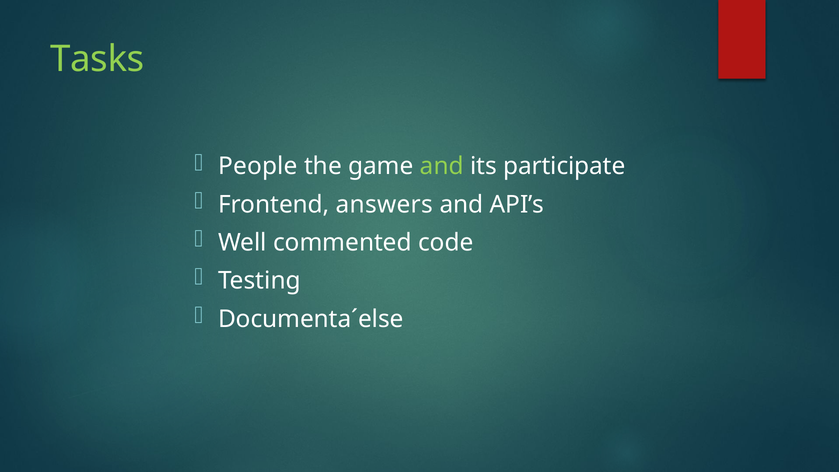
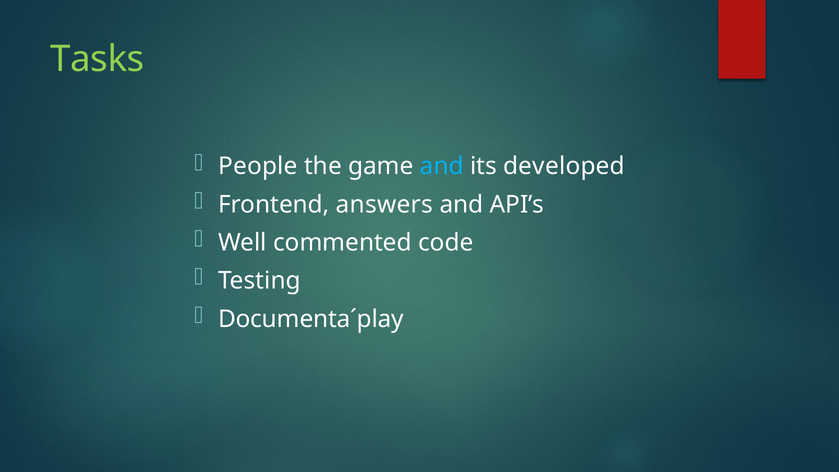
and at (442, 166) colour: light green -> light blue
participate: participate -> developed
Documenta´else: Documenta´else -> Documenta´play
